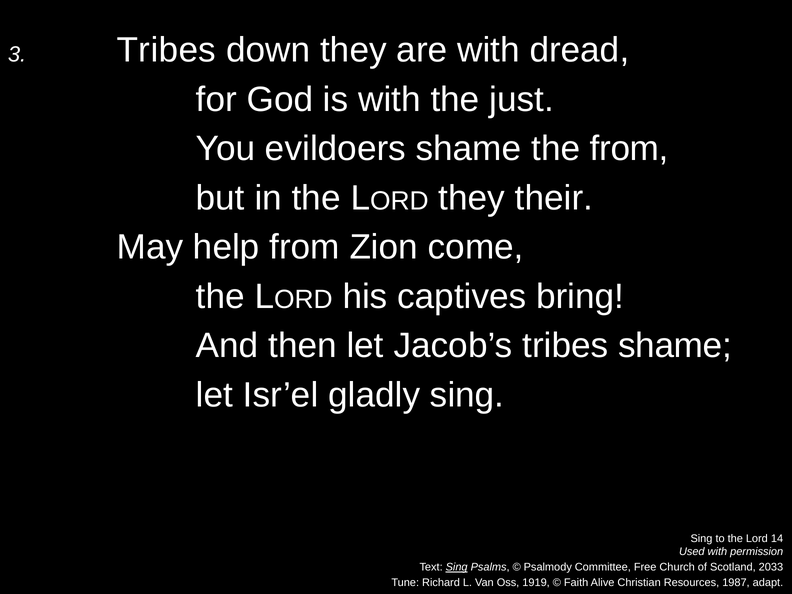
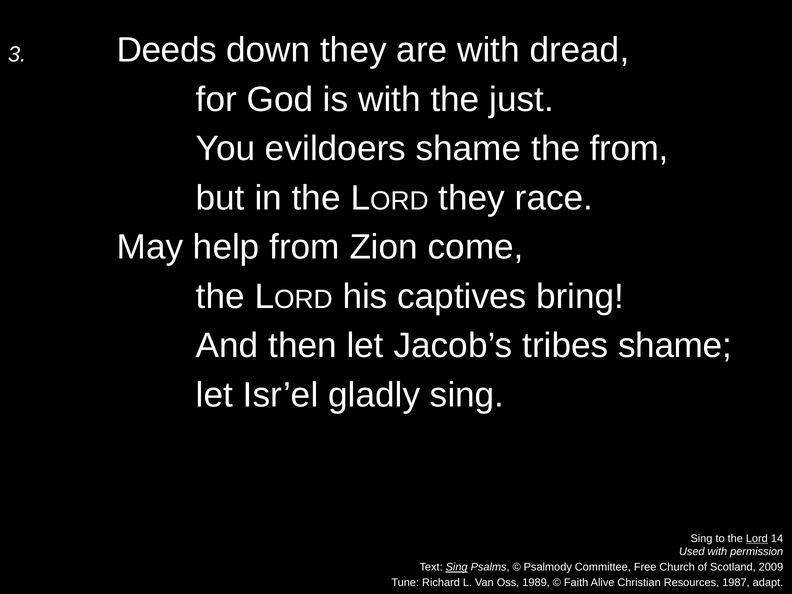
3 Tribes: Tribes -> Deeds
their: their -> race
Lord underline: none -> present
2033: 2033 -> 2009
1919: 1919 -> 1989
